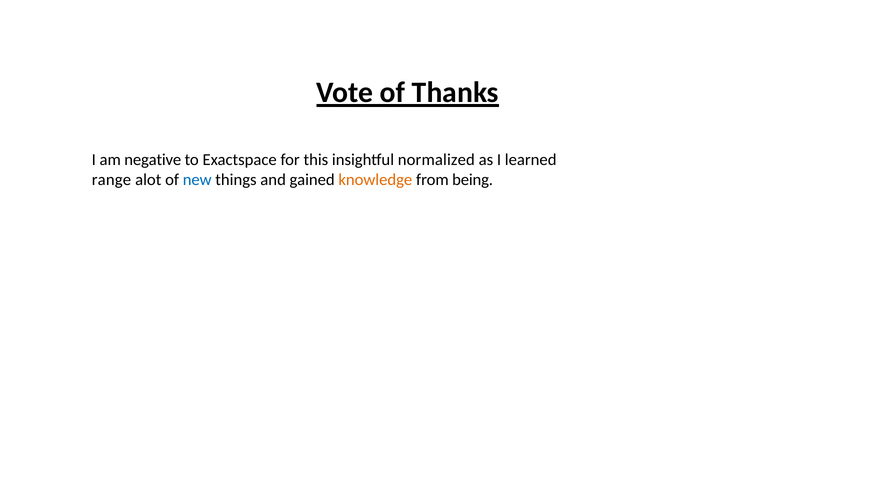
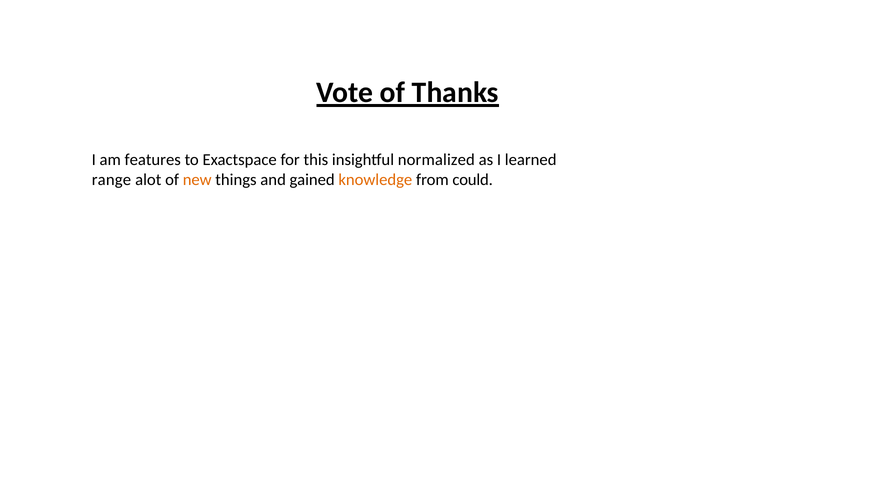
negative: negative -> features
new colour: blue -> orange
being: being -> could
